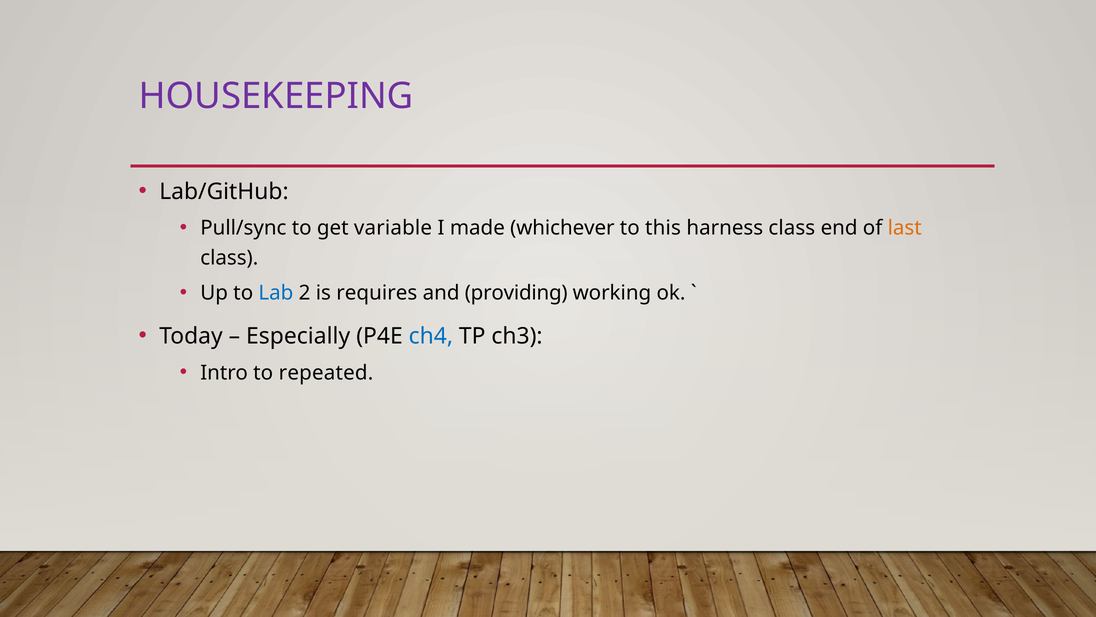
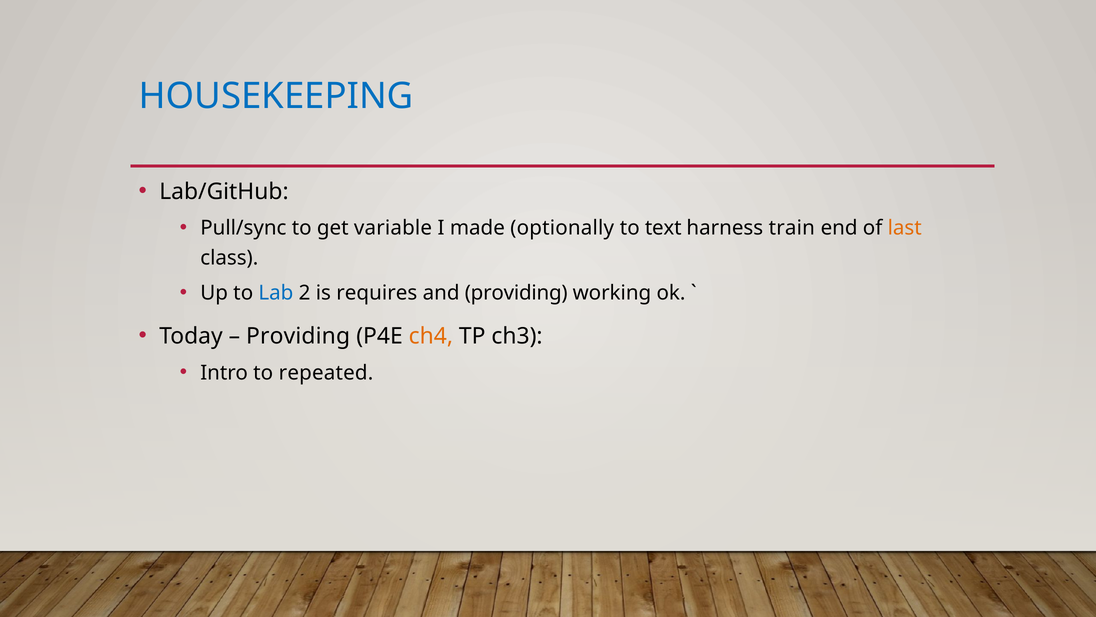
HOUSEKEEPING colour: purple -> blue
whichever: whichever -> optionally
this: this -> text
harness class: class -> train
Especially at (298, 336): Especially -> Providing
ch4 colour: blue -> orange
